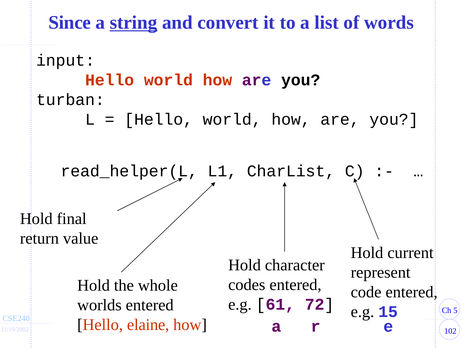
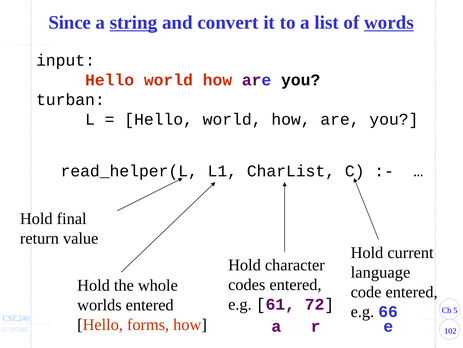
words underline: none -> present
represent: represent -> language
15: 15 -> 66
elaine: elaine -> forms
